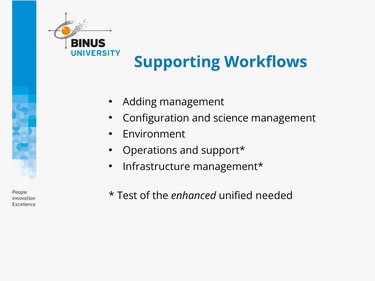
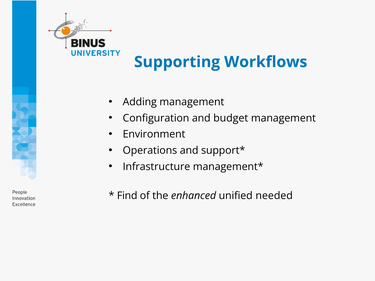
science: science -> budget
Test: Test -> Find
